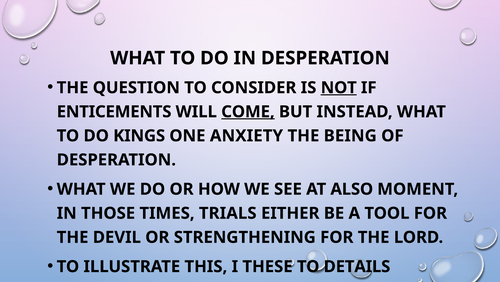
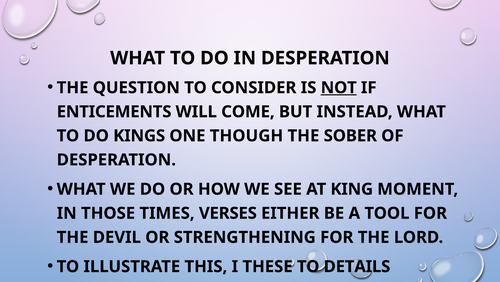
COME underline: present -> none
ANXIETY: ANXIETY -> THOUGH
BEING: BEING -> SOBER
AT ALSO: ALSO -> KING
TRIALS: TRIALS -> VERSES
